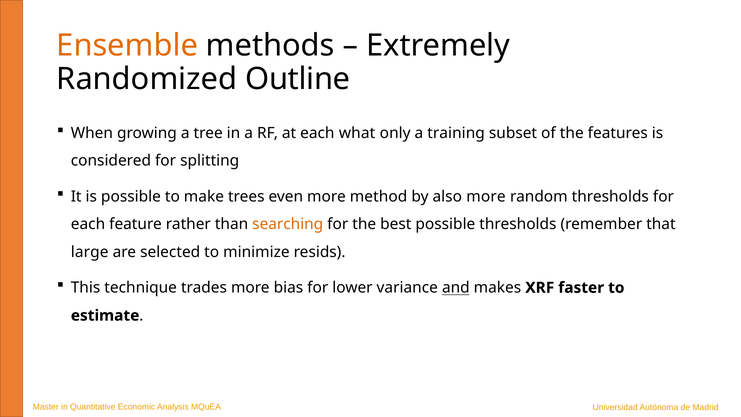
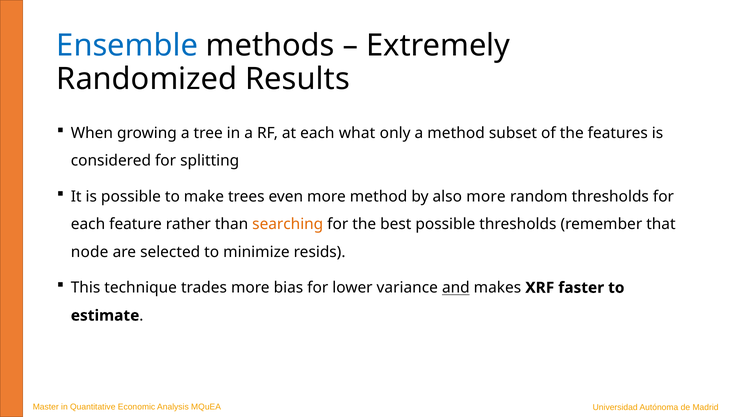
Ensemble colour: orange -> blue
Outline: Outline -> Results
a training: training -> method
large: large -> node
